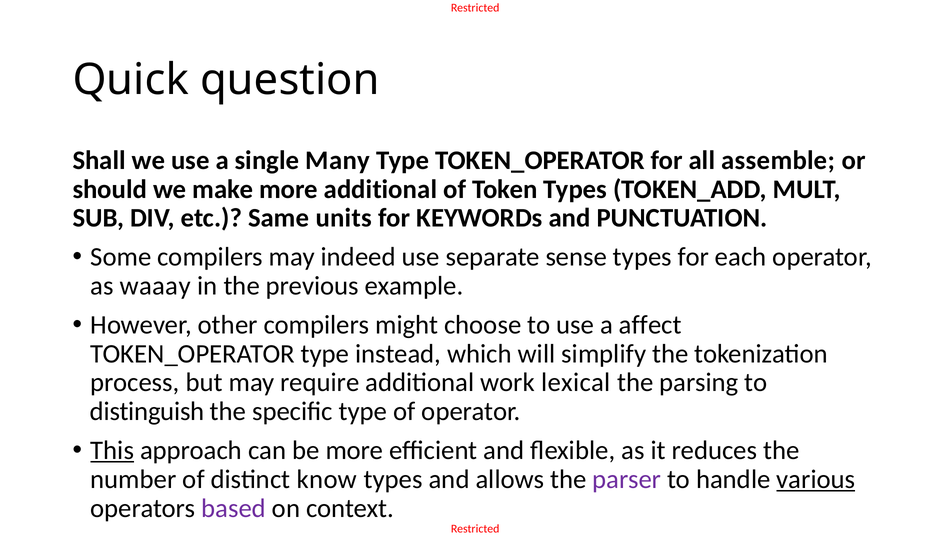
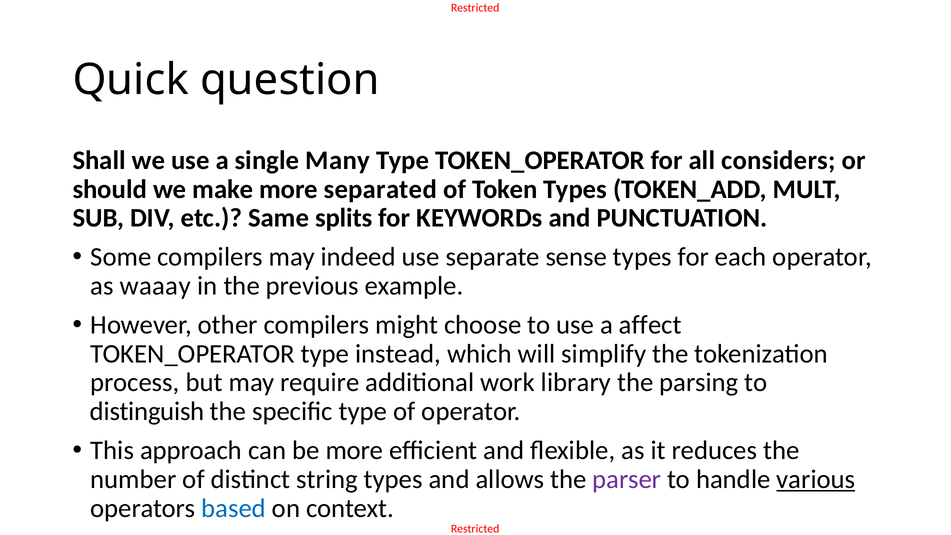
assemble: assemble -> considers
more additional: additional -> separated
units: units -> splits
lexical: lexical -> library
This underline: present -> none
know: know -> string
based colour: purple -> blue
